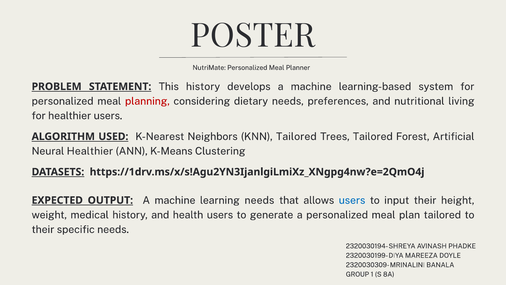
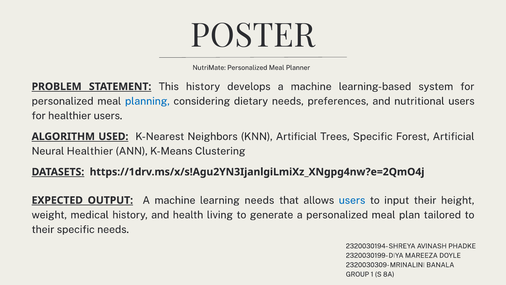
planning colour: red -> blue
nutritional living: living -> users
KNN Tailored: Tailored -> Artificial
Trees Tailored: Tailored -> Specific
health users: users -> living
